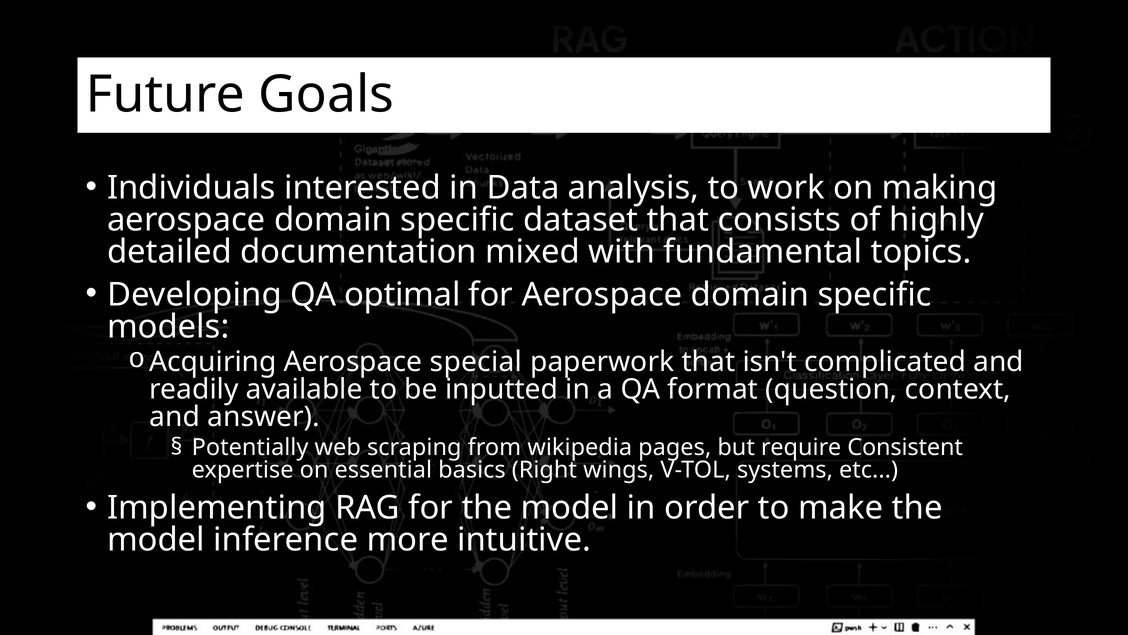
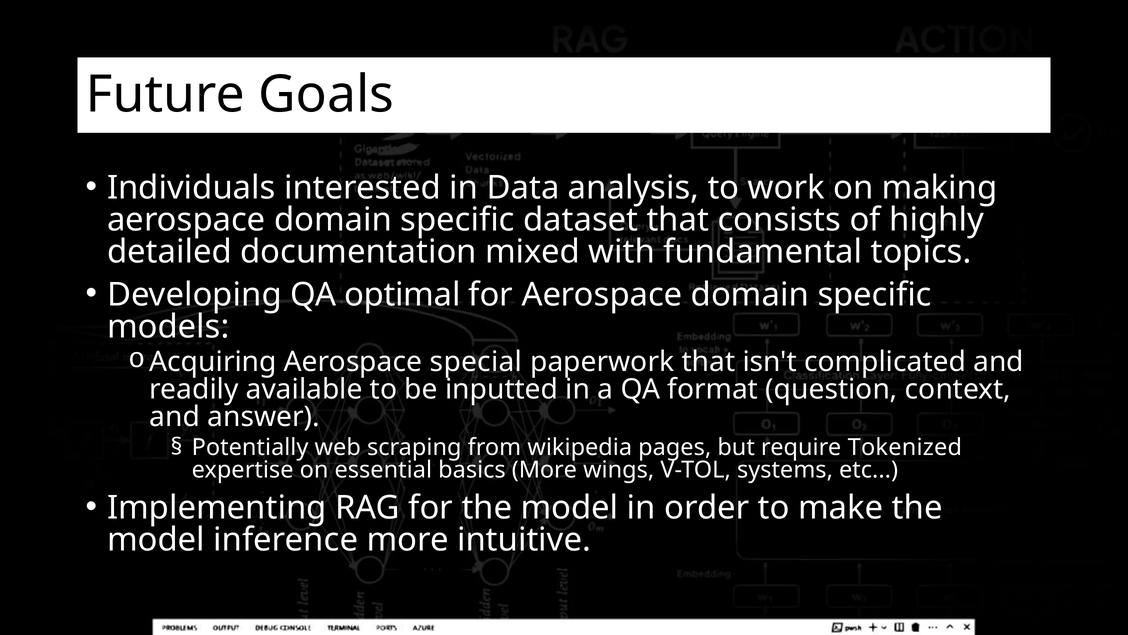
Consistent: Consistent -> Tokenized
basics Right: Right -> More
